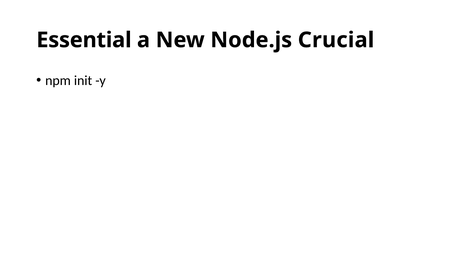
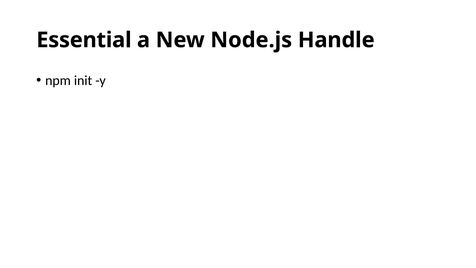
Crucial: Crucial -> Handle
